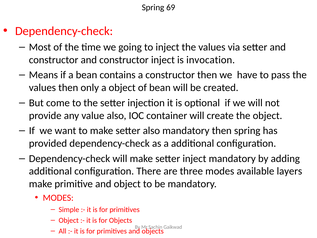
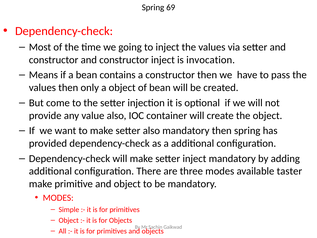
layers: layers -> taster
